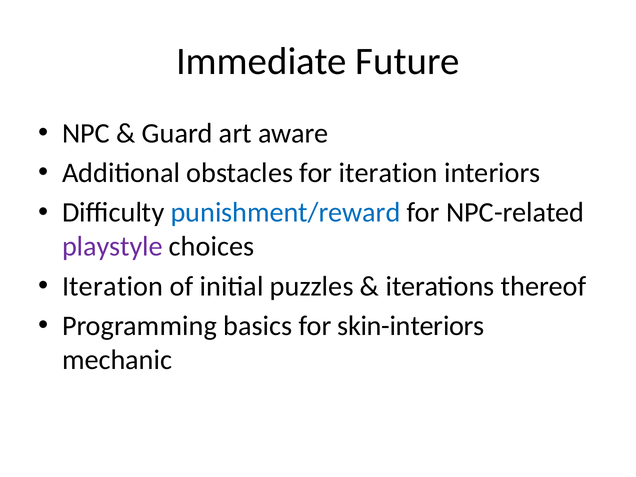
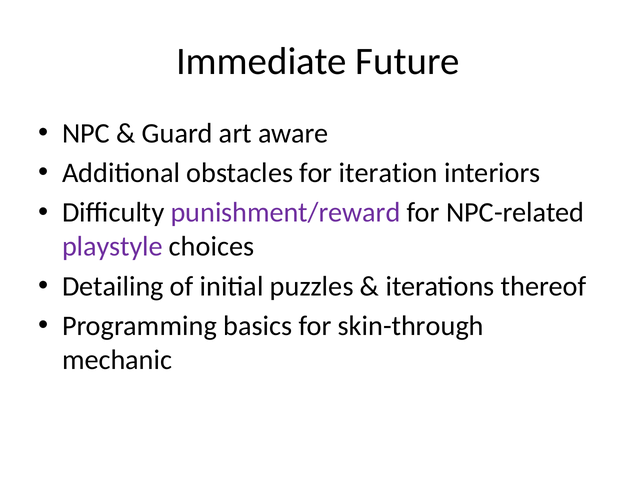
punishment/reward colour: blue -> purple
Iteration at (113, 286): Iteration -> Detailing
skin-interiors: skin-interiors -> skin-through
